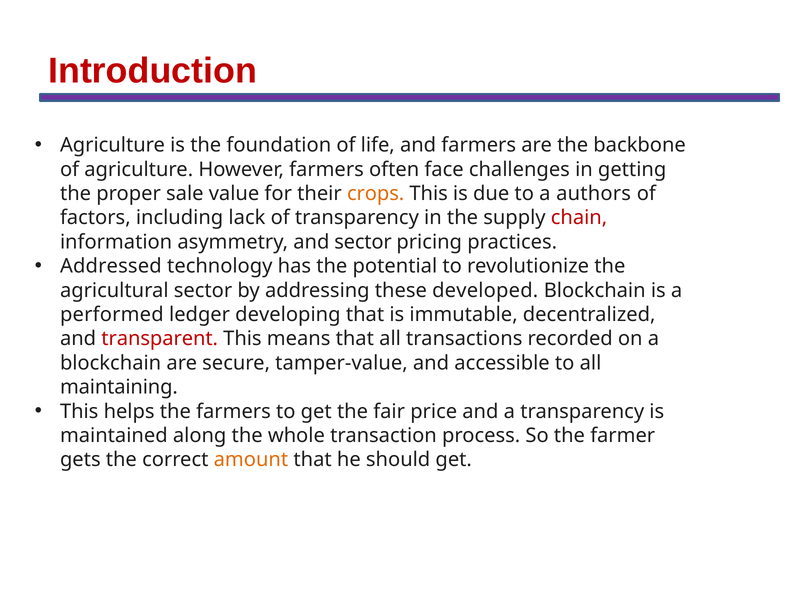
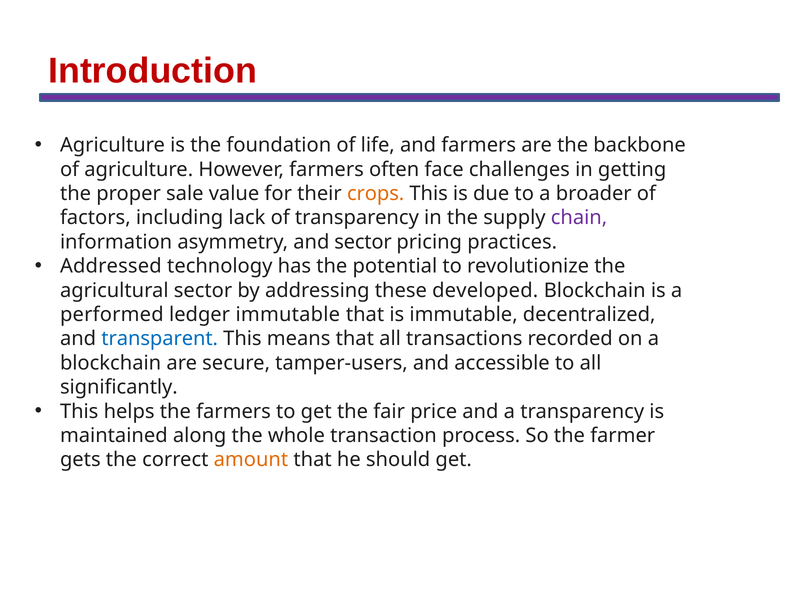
authors: authors -> broader
chain colour: red -> purple
ledger developing: developing -> immutable
transparent colour: red -> blue
tamper-value: tamper-value -> tamper-users
maintaining: maintaining -> significantly
